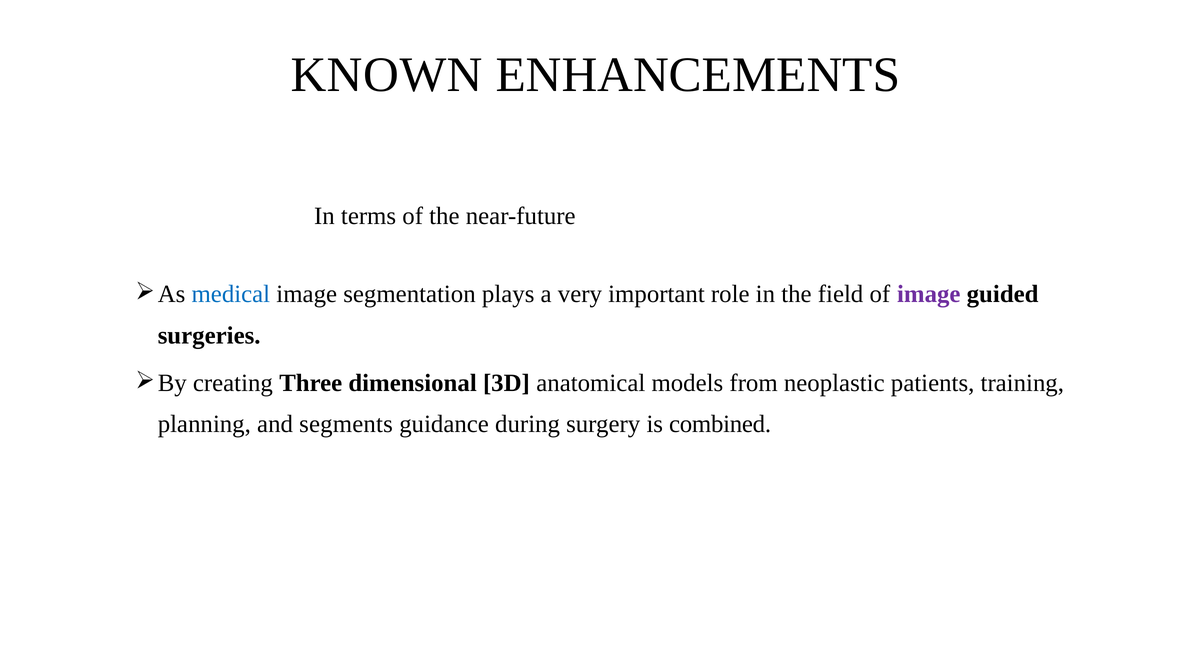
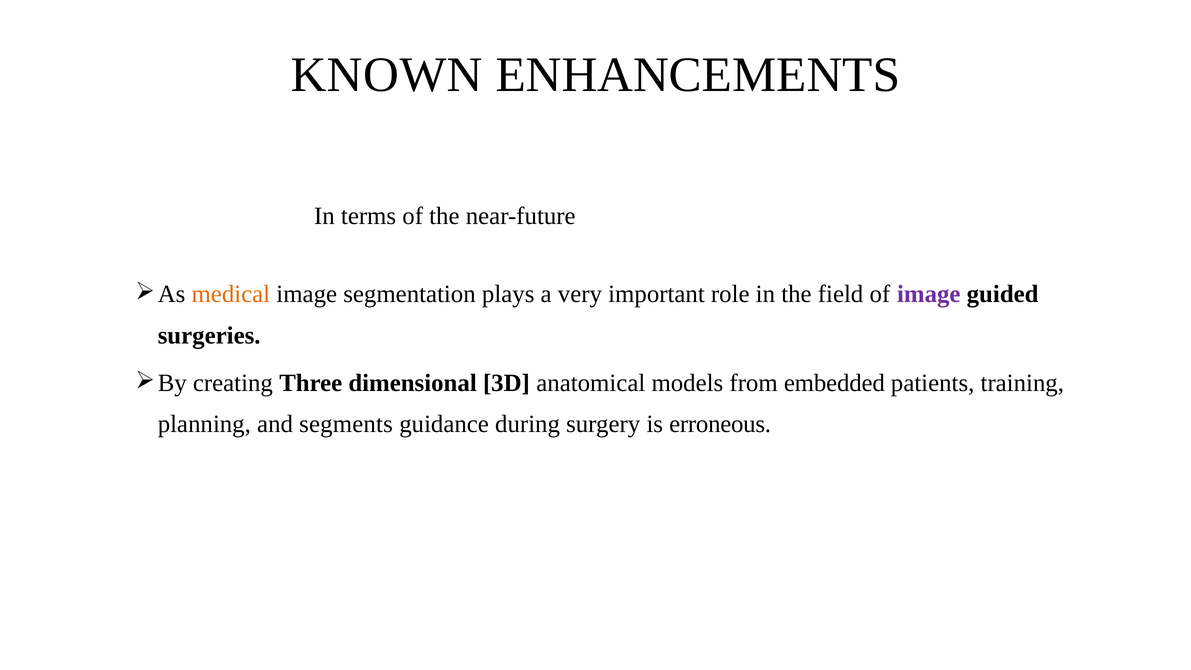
medical colour: blue -> orange
neoplastic: neoplastic -> embedded
combined: combined -> erroneous
